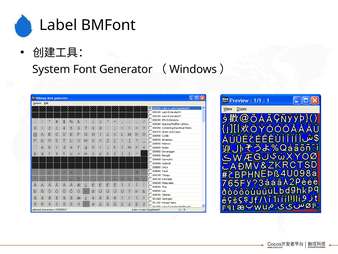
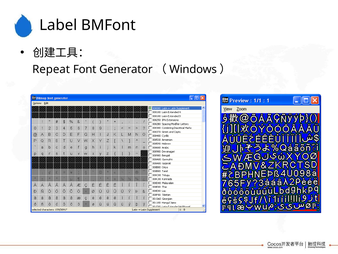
System: System -> Repeat
